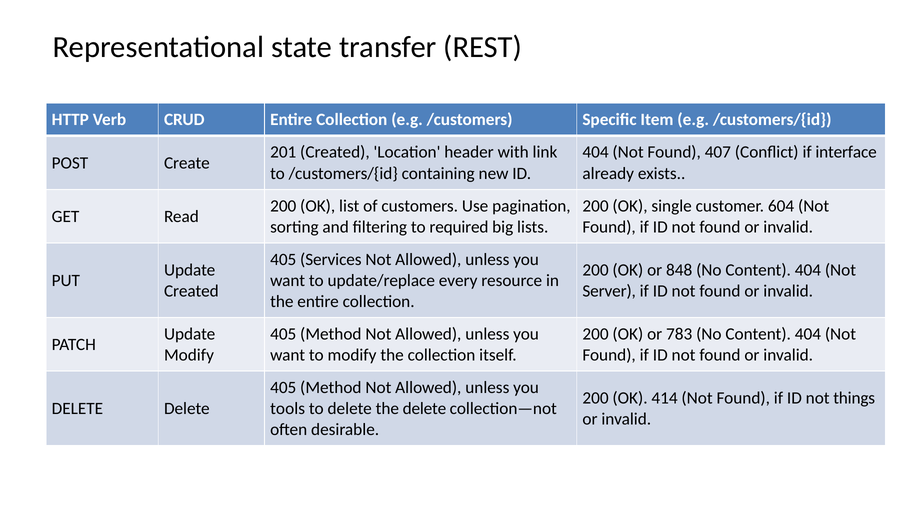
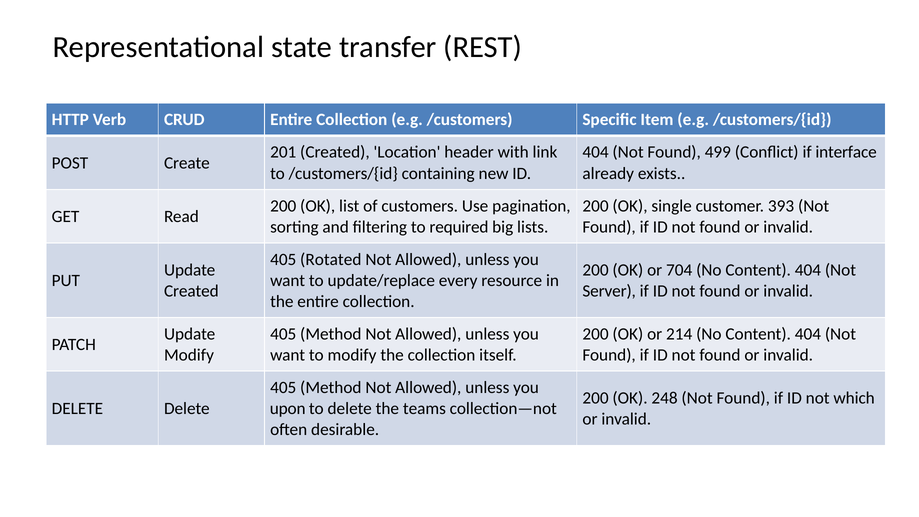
407: 407 -> 499
604: 604 -> 393
Services: Services -> Rotated
848: 848 -> 704
783: 783 -> 214
414: 414 -> 248
things: things -> which
tools: tools -> upon
the delete: delete -> teams
